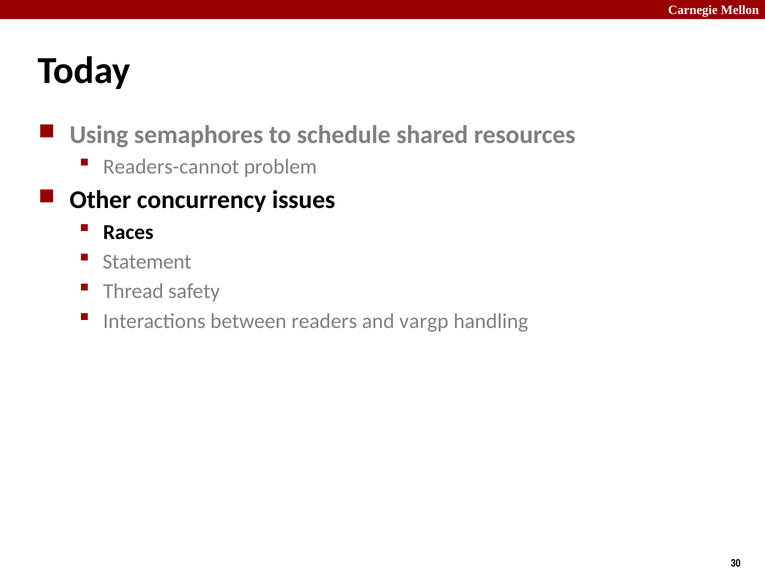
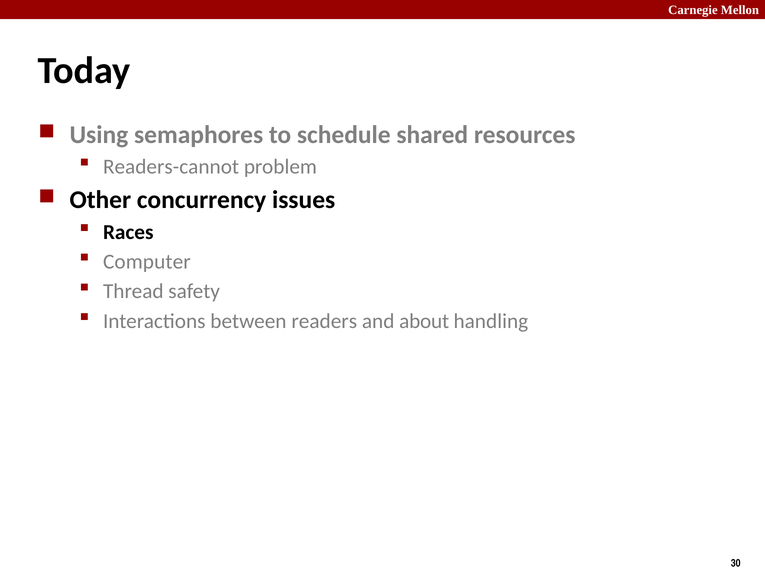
Statement: Statement -> Computer
vargp: vargp -> about
